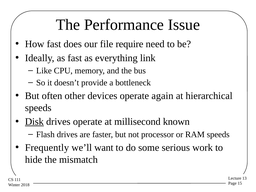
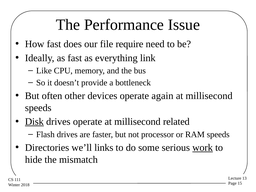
hierarchical at (209, 96): hierarchical -> millisecond
known: known -> related
Frequently: Frequently -> Directories
want: want -> links
work underline: none -> present
